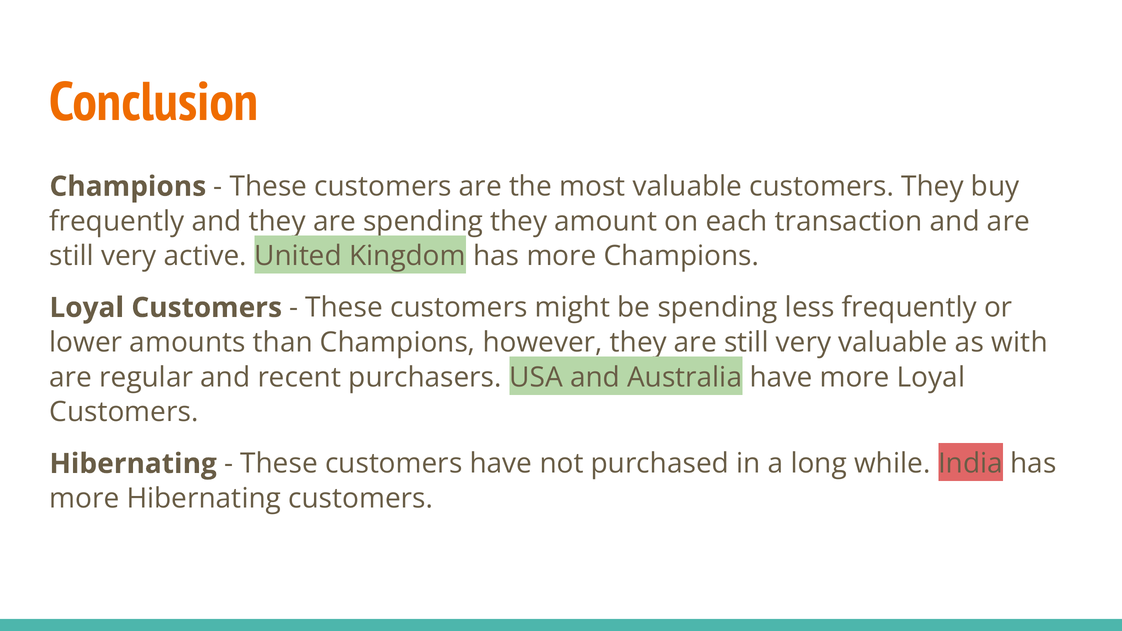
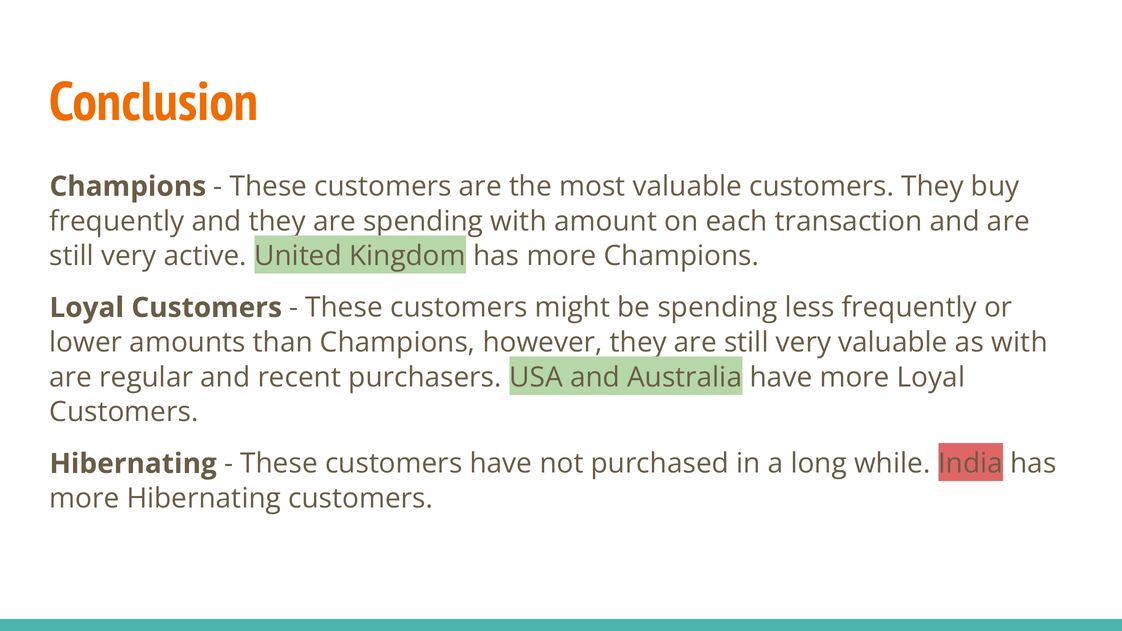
they at (519, 221): they -> with
